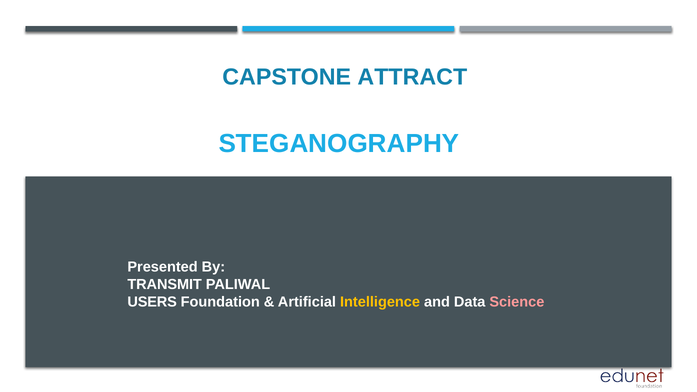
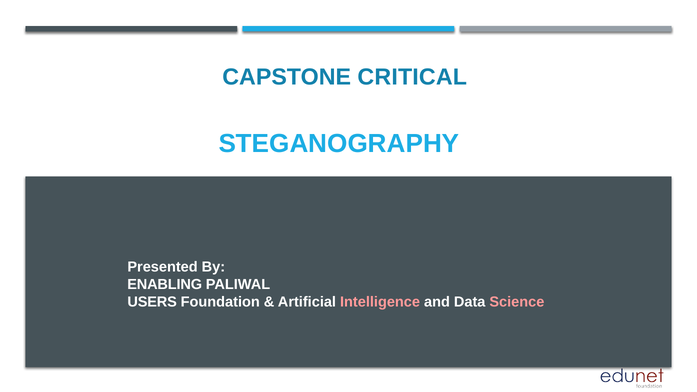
ATTRACT: ATTRACT -> CRITICAL
TRANSMIT: TRANSMIT -> ENABLING
Intelligence colour: yellow -> pink
